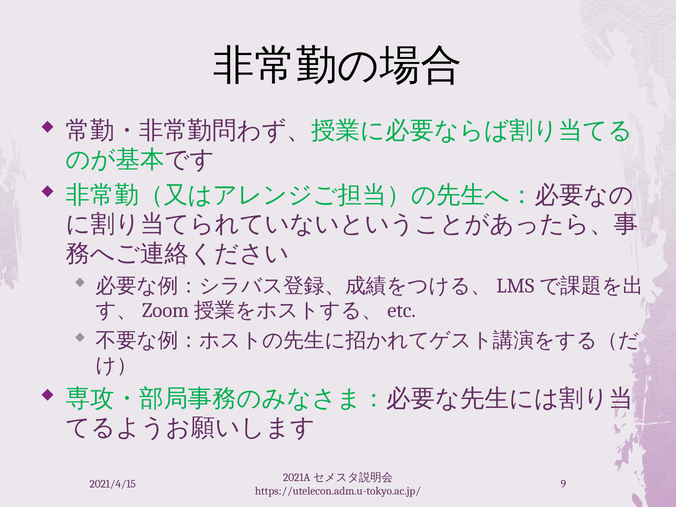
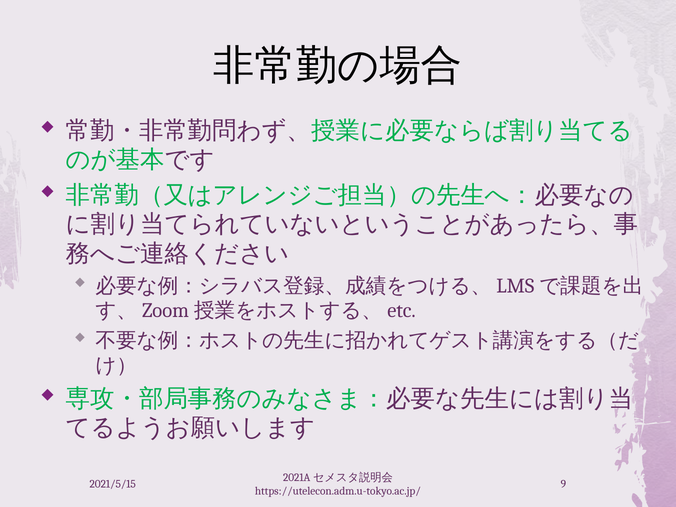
2021/4/15: 2021/4/15 -> 2021/5/15
